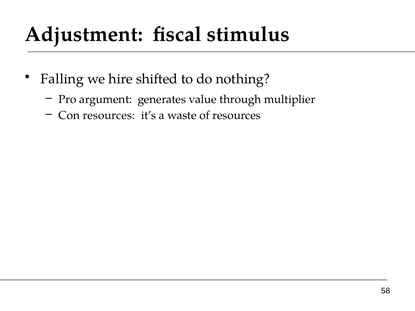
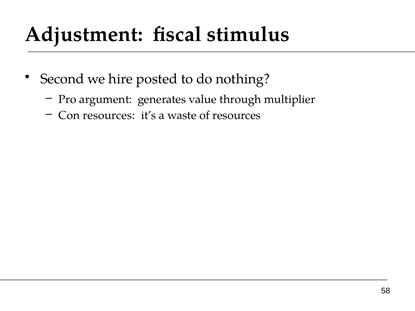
Falling: Falling -> Second
shifted: shifted -> posted
